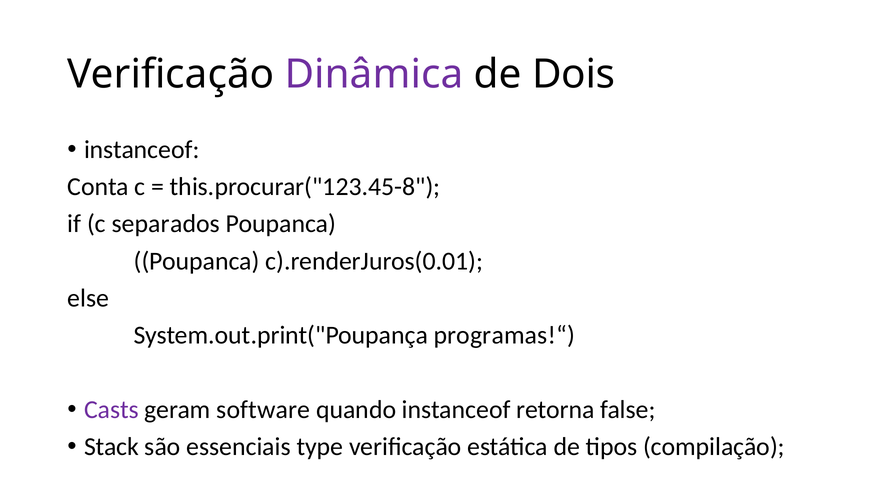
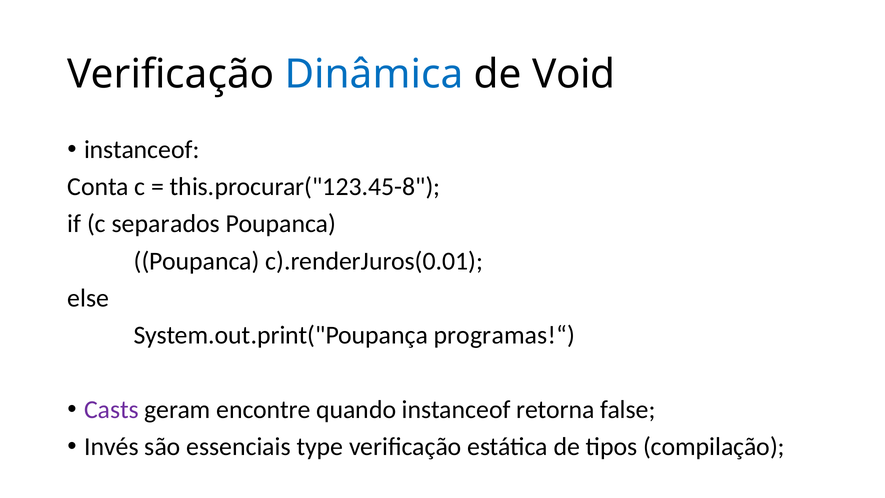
Dinâmica colour: purple -> blue
Dois: Dois -> Void
software: software -> encontre
Stack: Stack -> Invés
